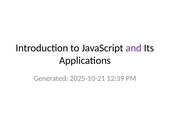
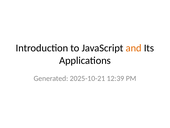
and colour: purple -> orange
